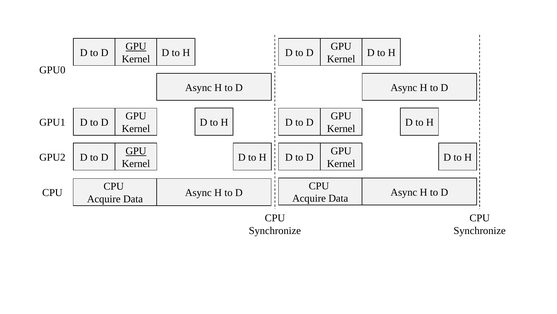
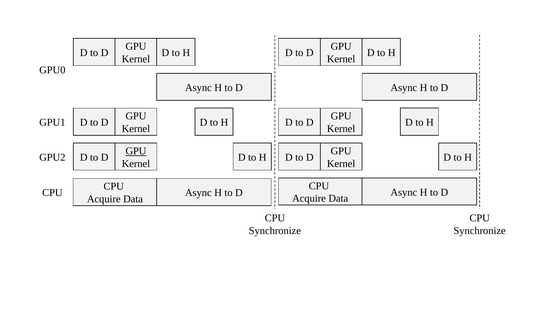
GPU at (136, 46) underline: present -> none
